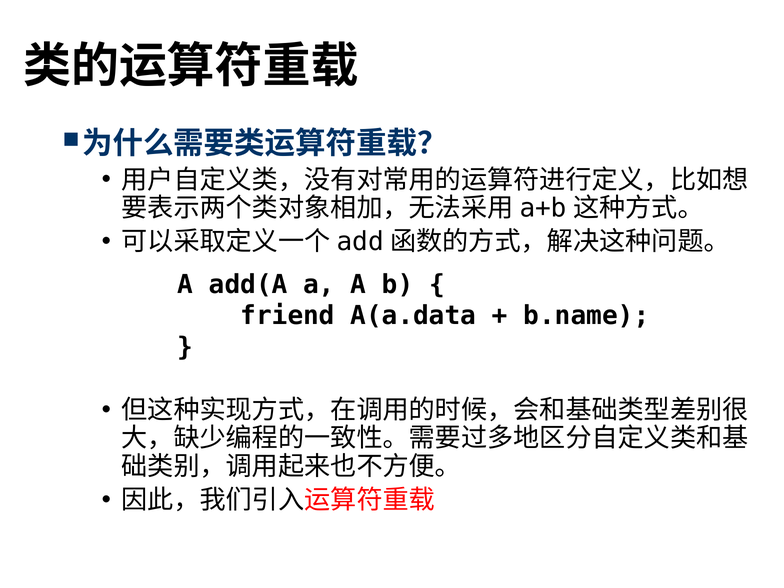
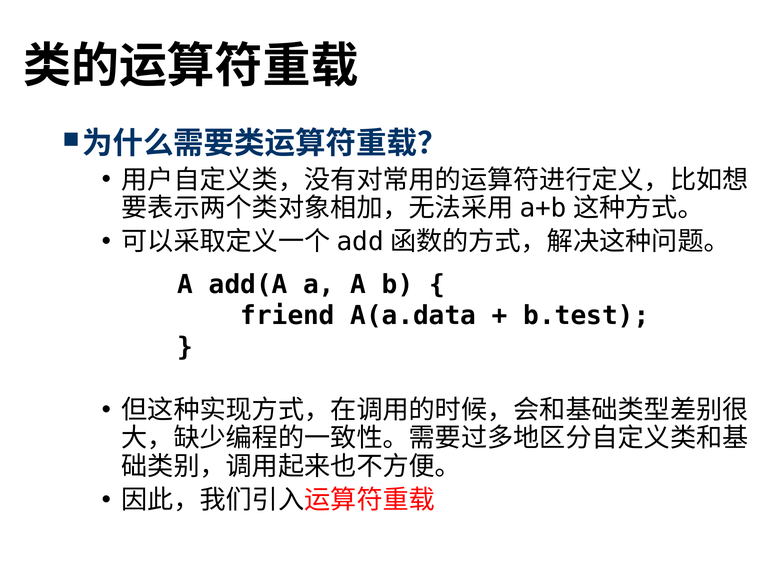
b.name: b.name -> b.test
